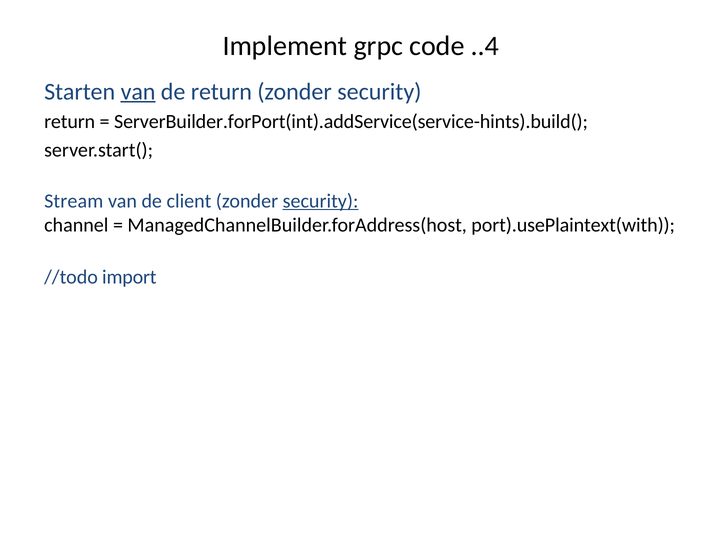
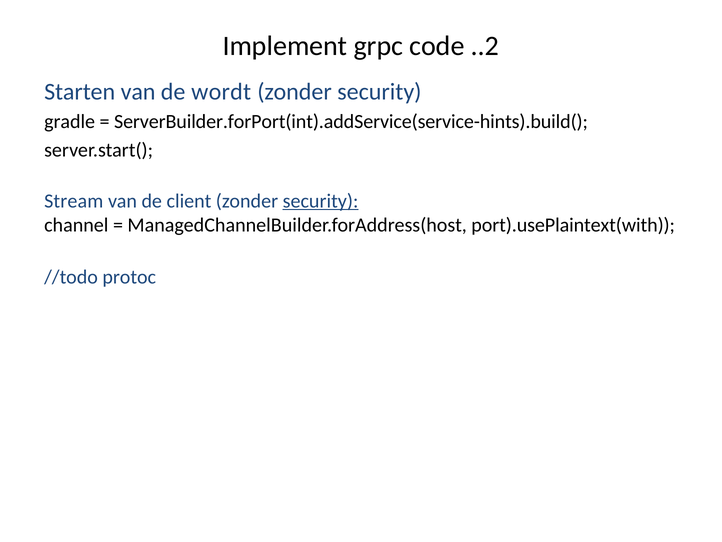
..4: ..4 -> ..2
van at (138, 91) underline: present -> none
de return: return -> wordt
return at (70, 122): return -> gradle
import: import -> protoc
